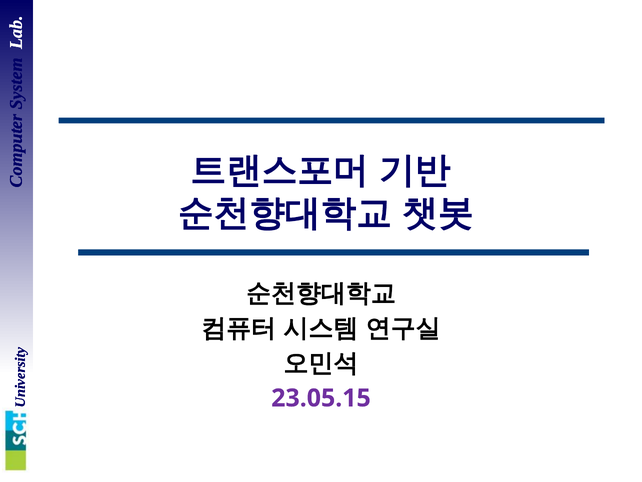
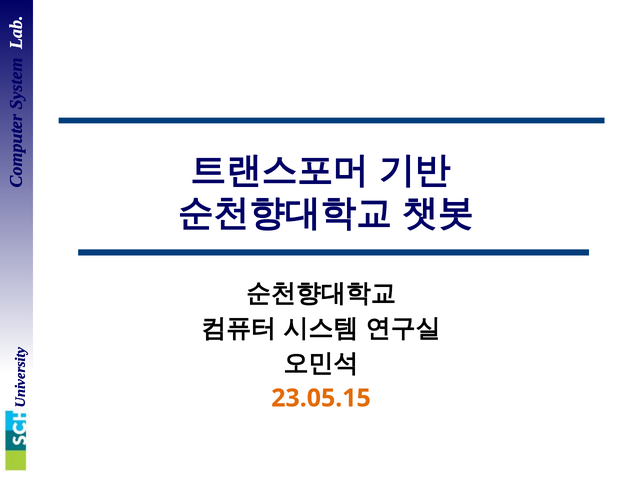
23.05.15 colour: purple -> orange
